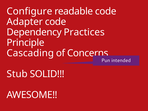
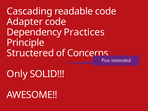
Configure: Configure -> Cascading
Cascading: Cascading -> Structered
Stub: Stub -> Only
